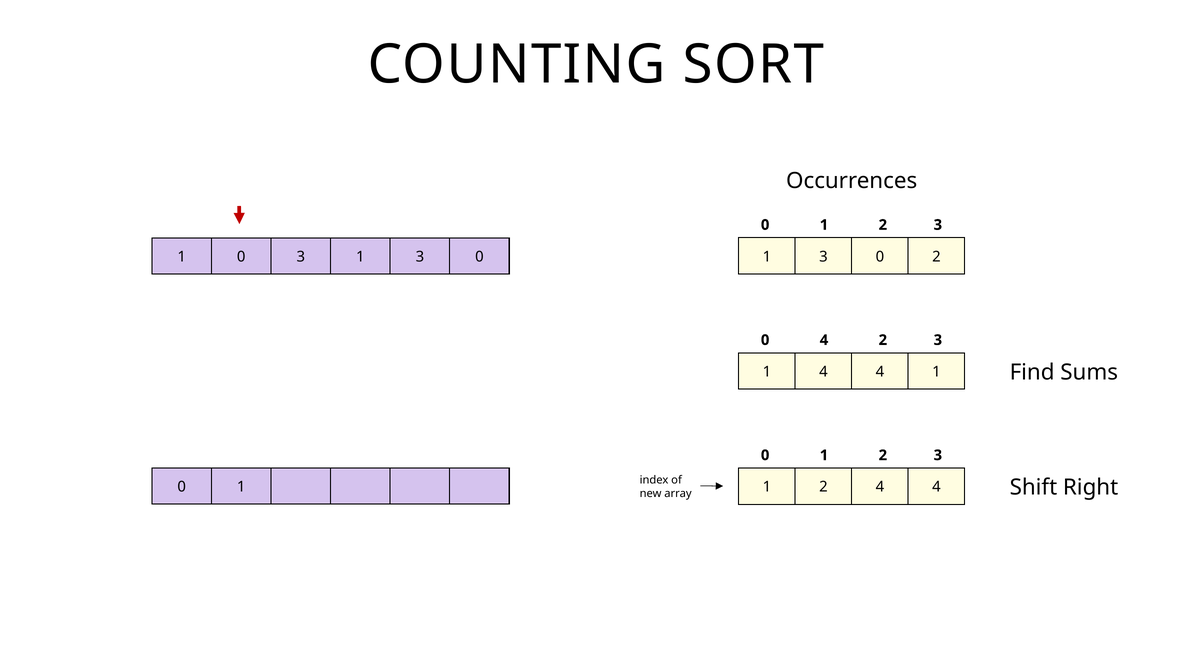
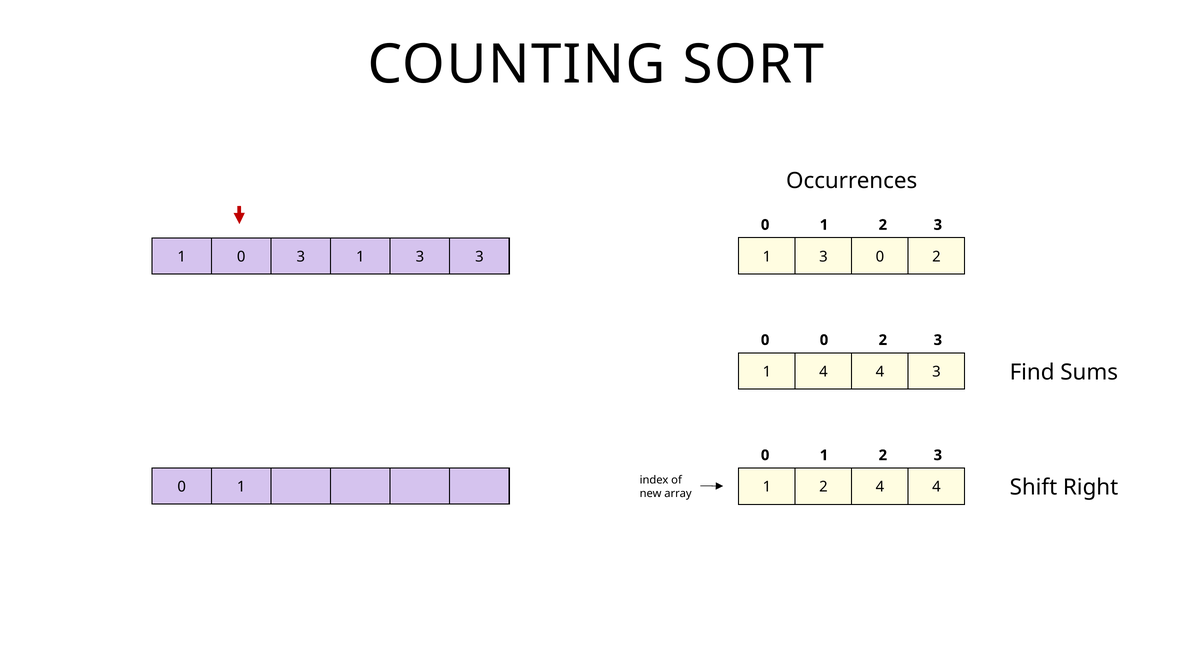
3 1 3 0: 0 -> 3
0 4: 4 -> 0
4 1: 1 -> 3
